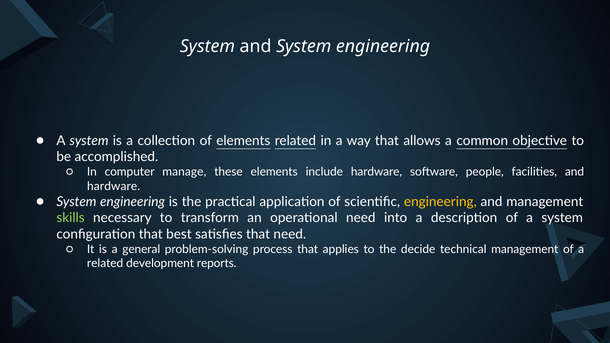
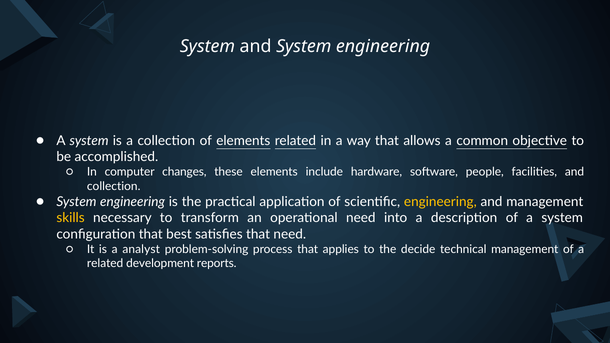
manage: manage -> changes
hardware at (114, 186): hardware -> collection
skills colour: light green -> yellow
general: general -> analyst
